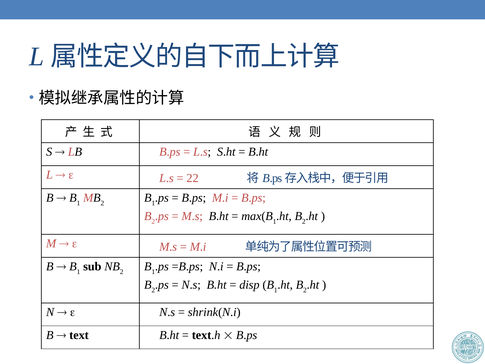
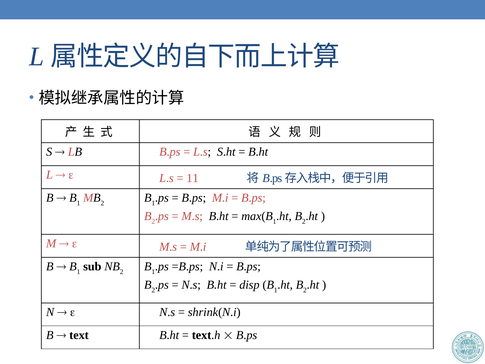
22: 22 -> 11
